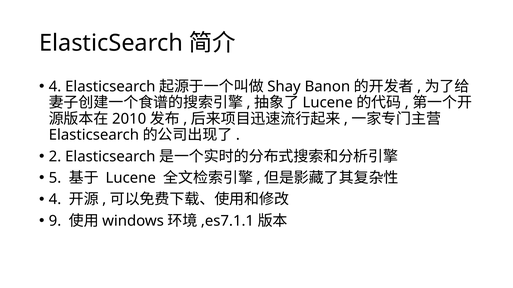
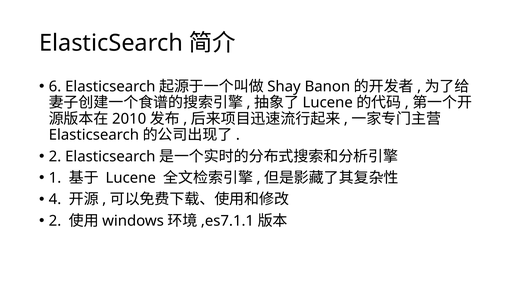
4 at (55, 87): 4 -> 6
5: 5 -> 1
9 at (55, 221): 9 -> 2
